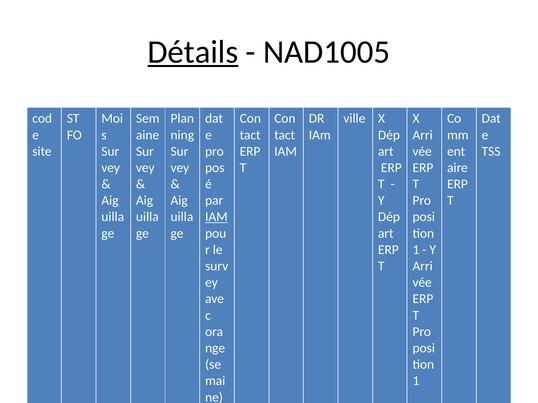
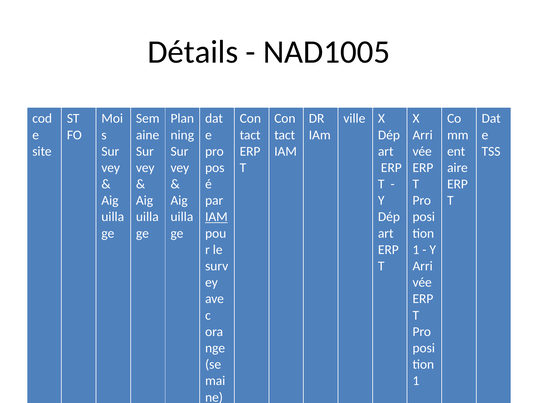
Détails underline: present -> none
